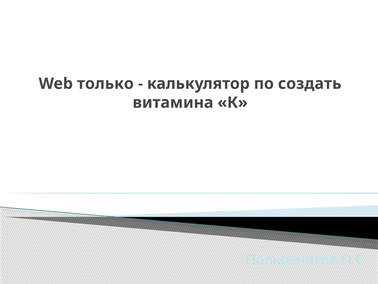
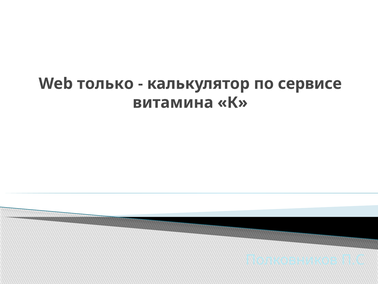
создать: создать -> сервисе
